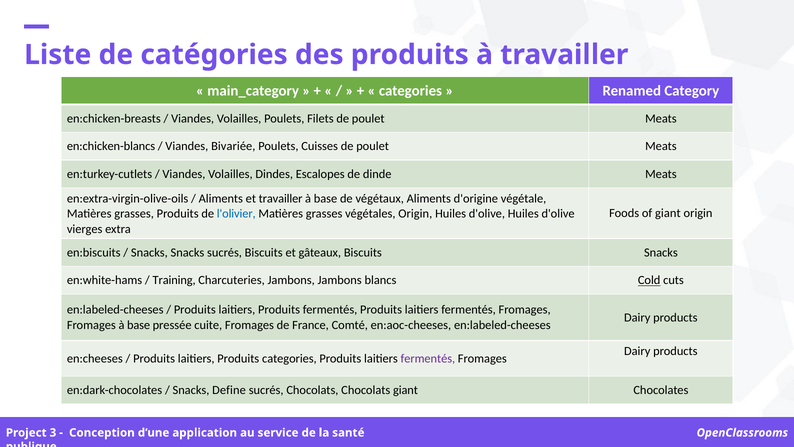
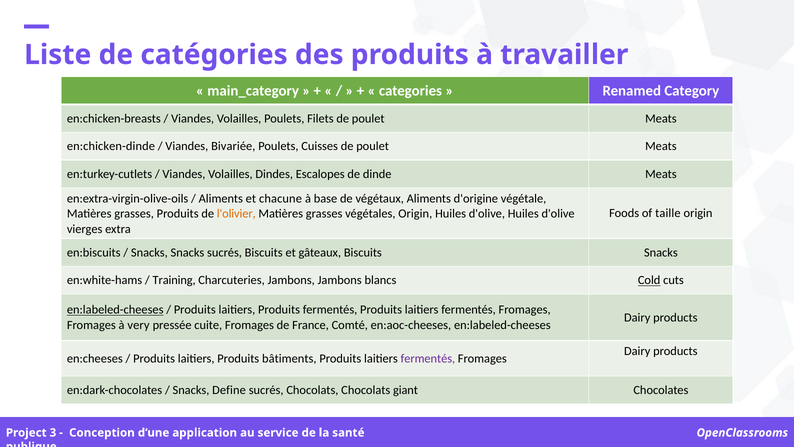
en:chicken-blancs: en:chicken-blancs -> en:chicken-dinde
et travailler: travailler -> chacune
of giant: giant -> taille
l'olivier colour: blue -> orange
en:labeled-cheeses at (115, 310) underline: none -> present
Fromages à base: base -> very
Produits categories: categories -> bâtiments
